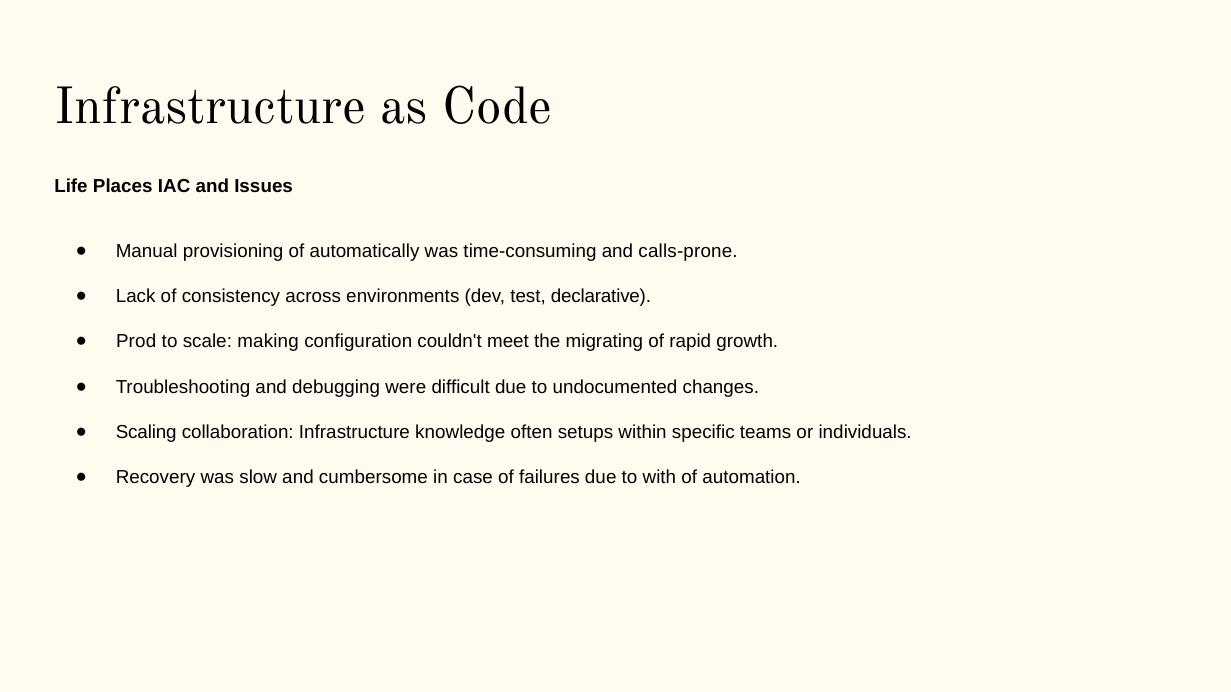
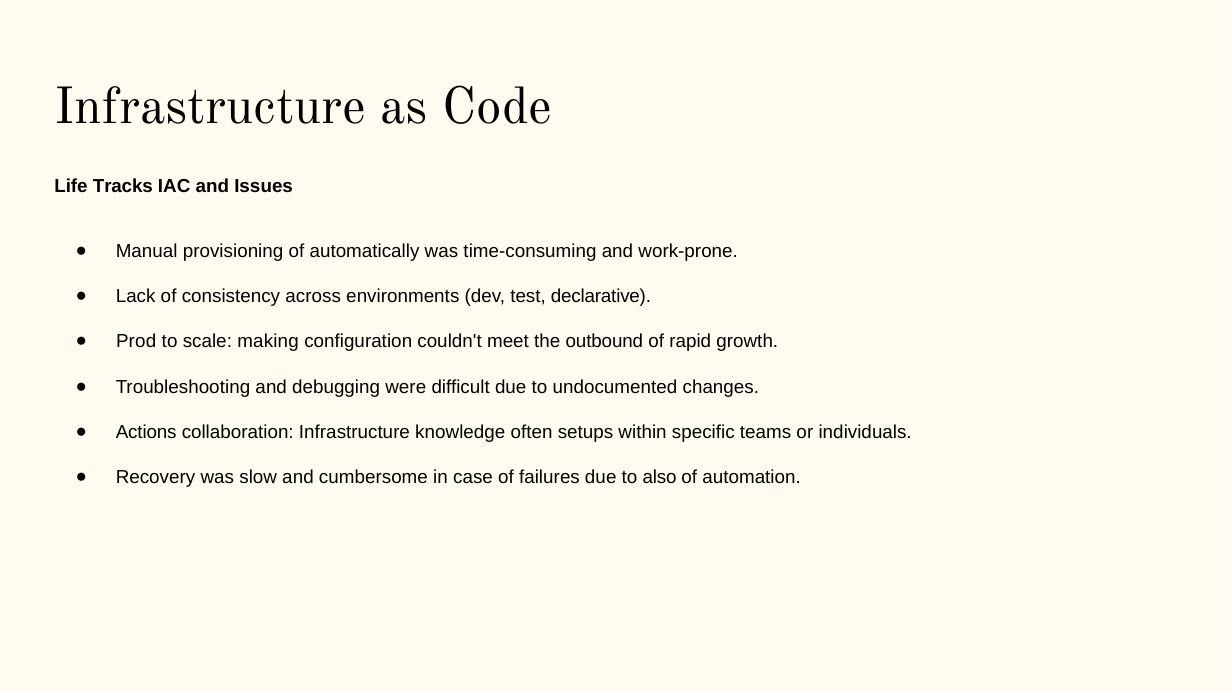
Places: Places -> Tracks
calls-prone: calls-prone -> work-prone
migrating: migrating -> outbound
Scaling: Scaling -> Actions
with: with -> also
